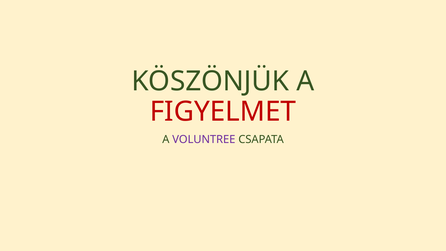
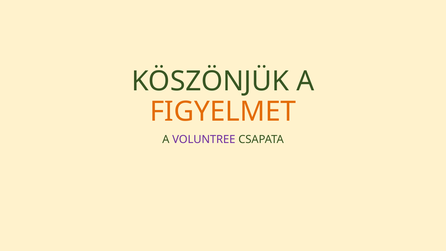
FIGYELMET colour: red -> orange
